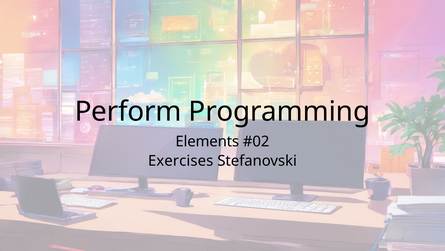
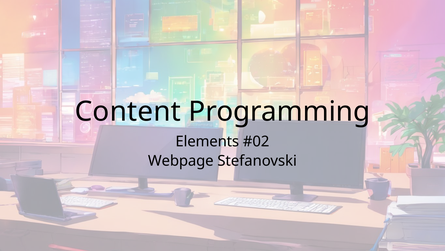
Perform: Perform -> Content
Exercises: Exercises -> Webpage
